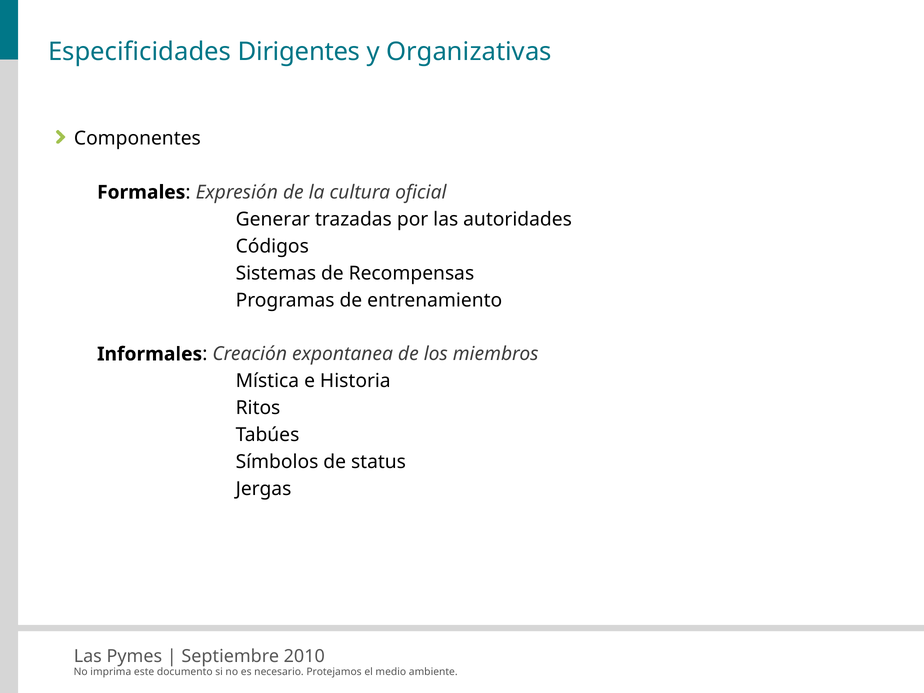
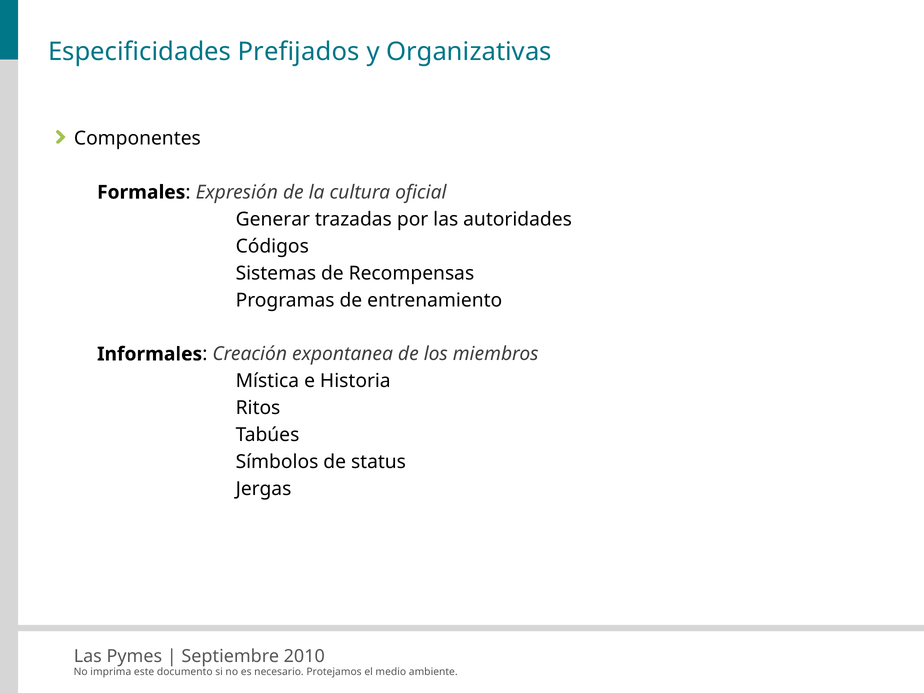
Dirigentes: Dirigentes -> Prefijados
